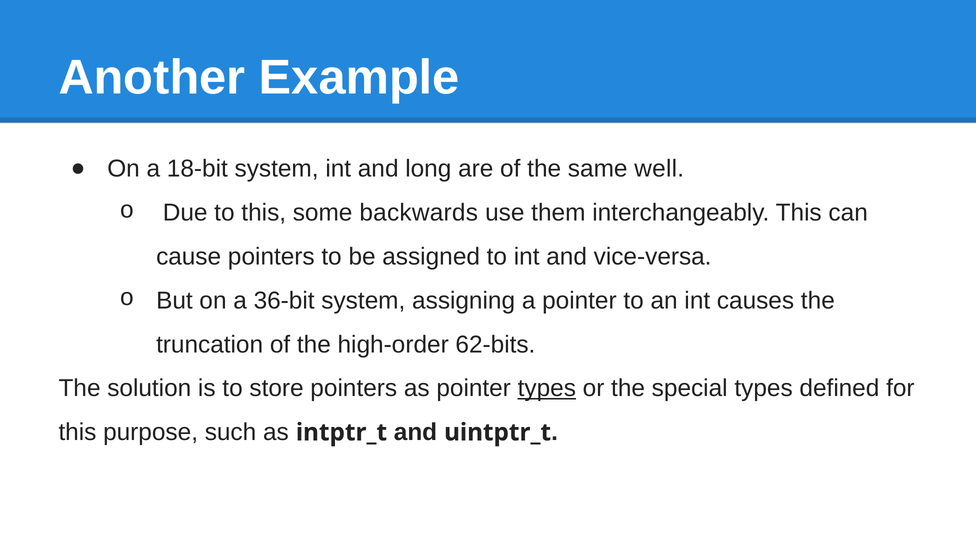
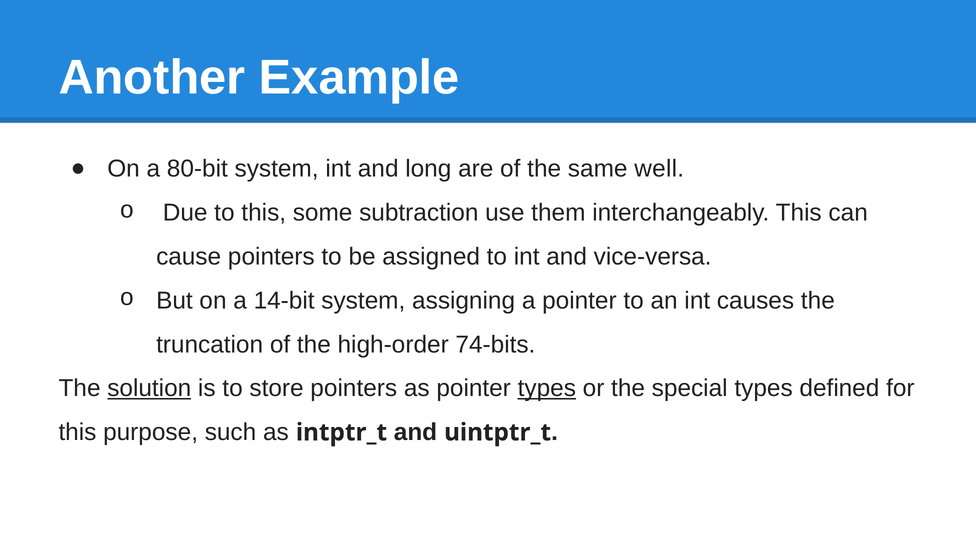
18-bit: 18-bit -> 80-bit
backwards: backwards -> subtraction
36-bit: 36-bit -> 14-bit
62-bits: 62-bits -> 74-bits
solution underline: none -> present
